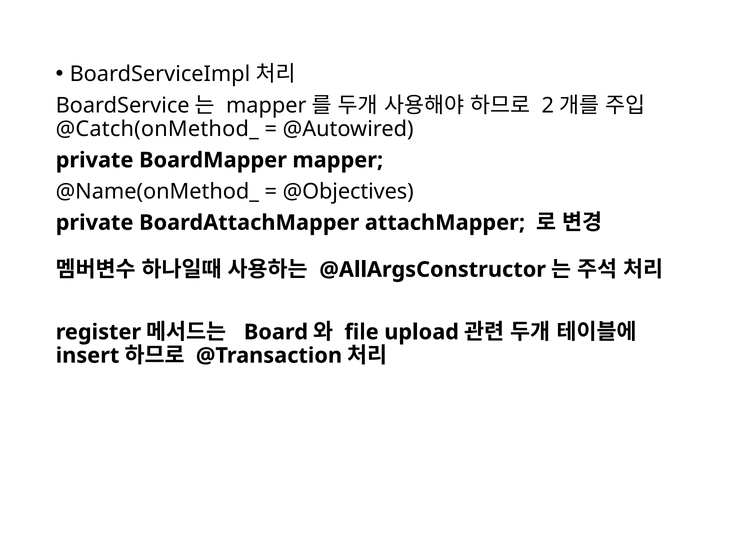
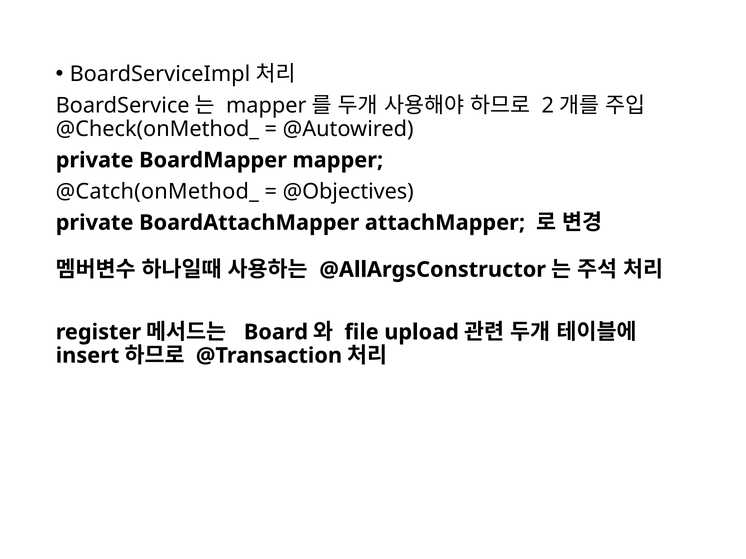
@Catch(onMethod_: @Catch(onMethod_ -> @Check(onMethod_
@Name(onMethod_: @Name(onMethod_ -> @Catch(onMethod_
